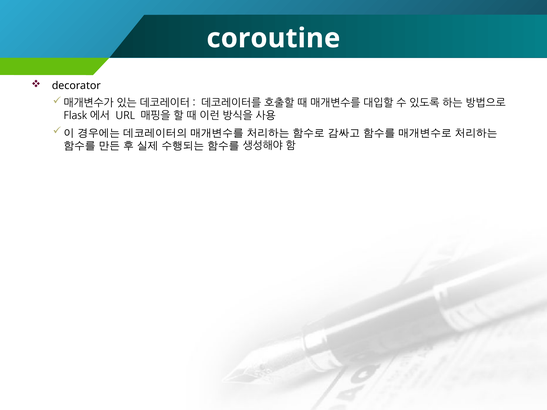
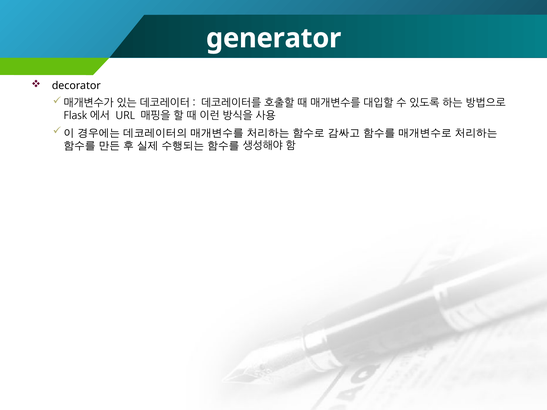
coroutine: coroutine -> generator
